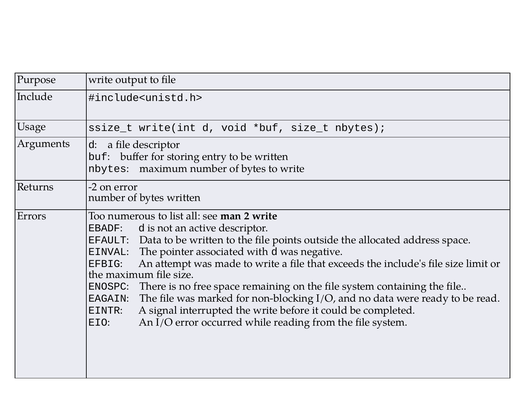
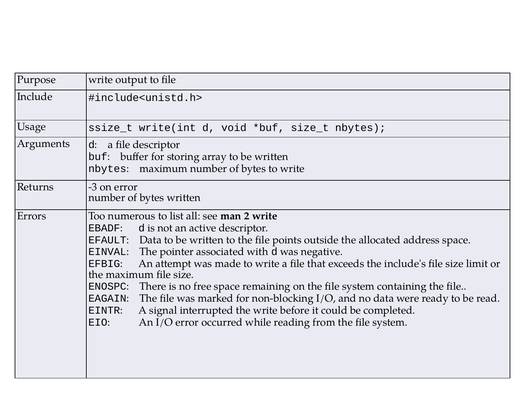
entry: entry -> array
-2: -2 -> -3
